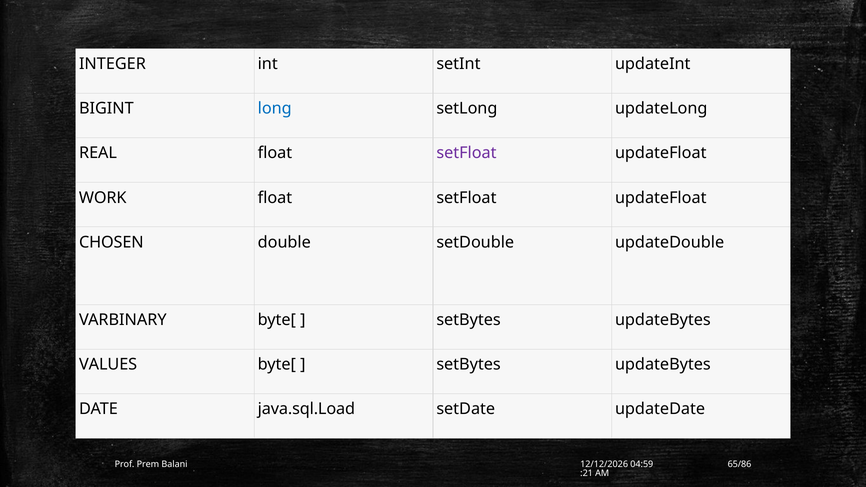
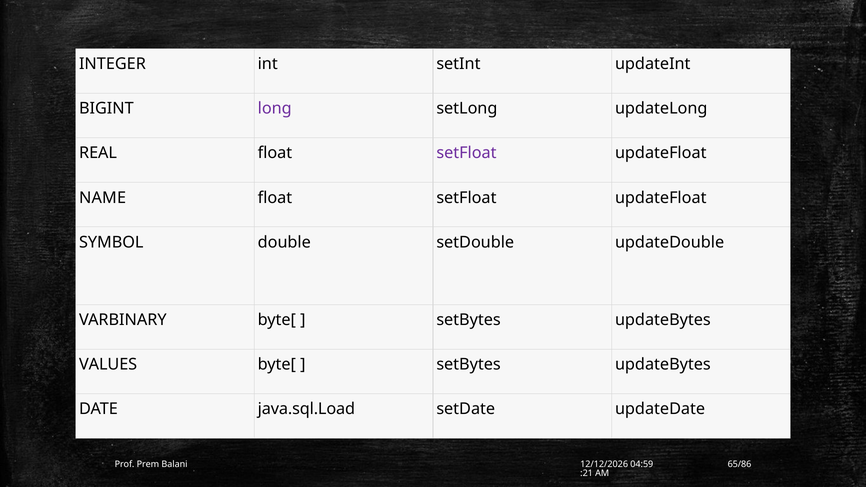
long colour: blue -> purple
WORK: WORK -> NAME
CHOSEN: CHOSEN -> SYMBOL
